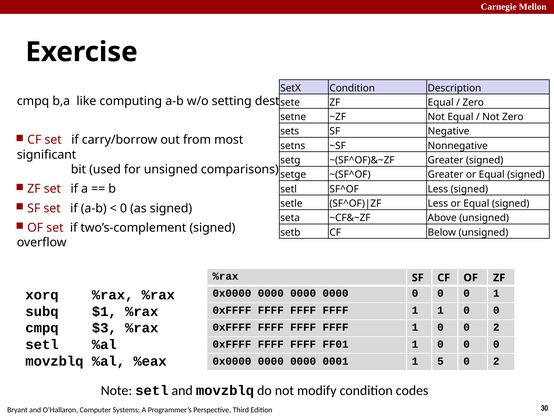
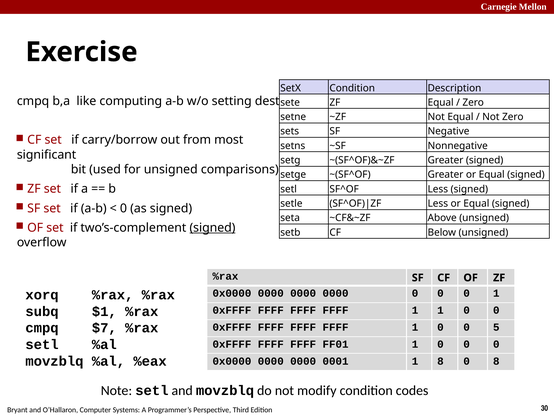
signed at (212, 227) underline: none -> present
$3: $3 -> $7
0 0 2: 2 -> 5
1 5: 5 -> 8
2 at (496, 361): 2 -> 8
